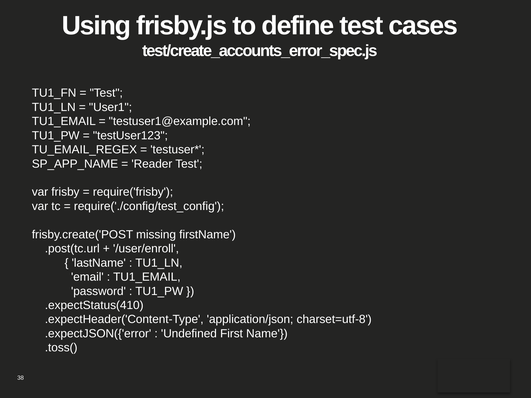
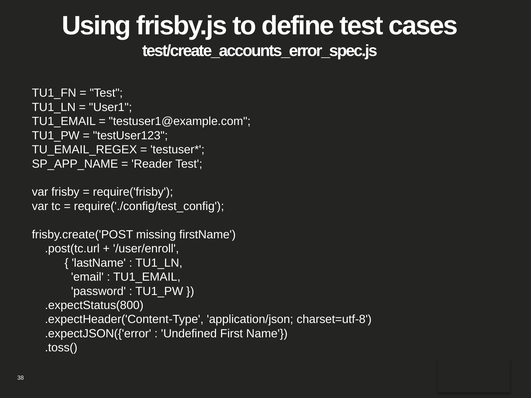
.expectStatus(410: .expectStatus(410 -> .expectStatus(800
